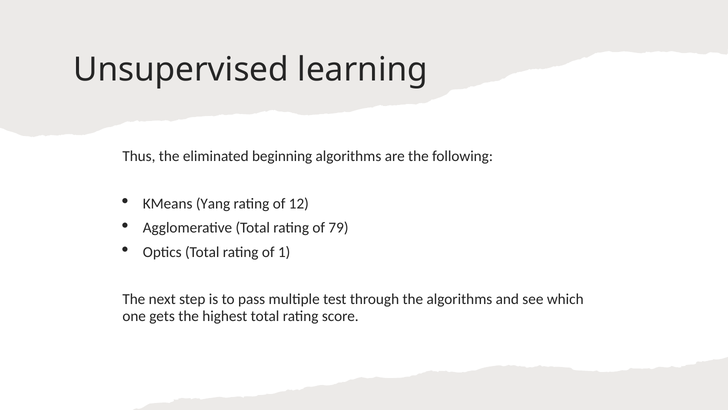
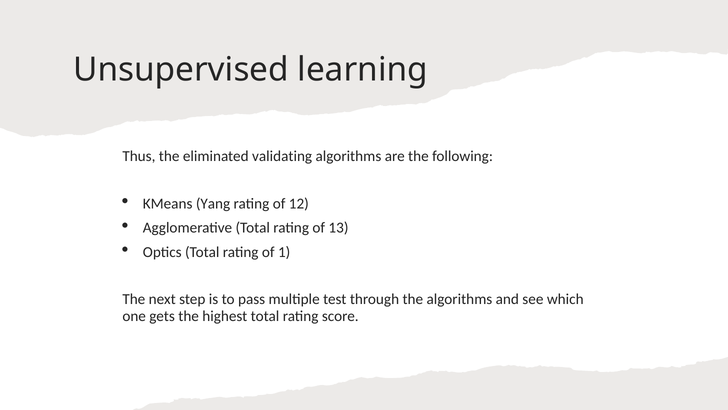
beginning: beginning -> validating
79: 79 -> 13
